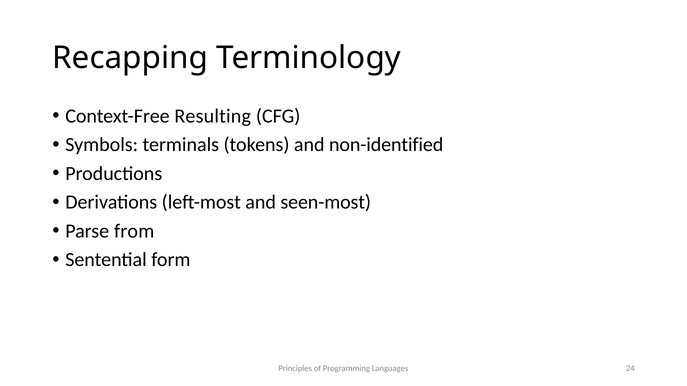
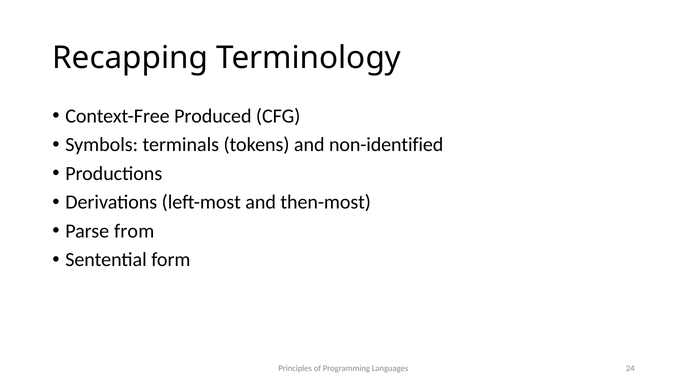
Resulting: Resulting -> Produced
seen-most: seen-most -> then-most
